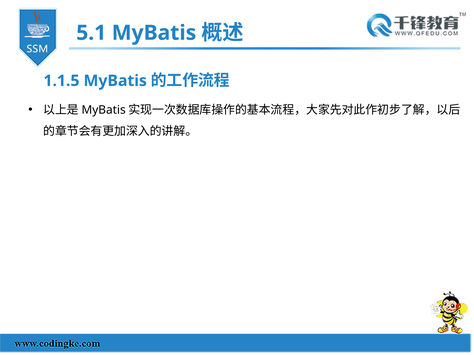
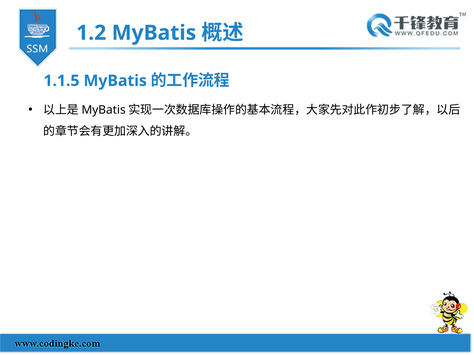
5.1: 5.1 -> 1.2
